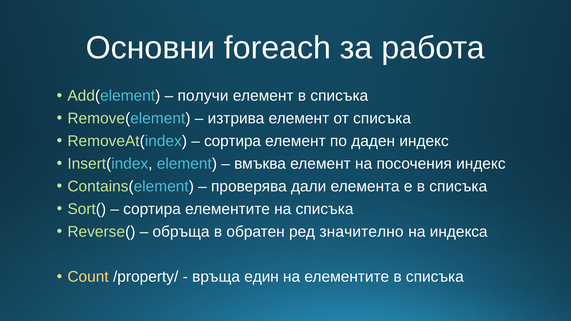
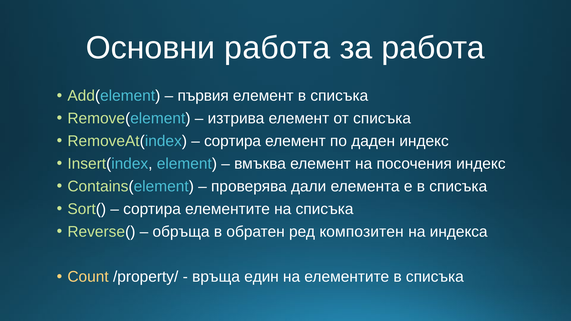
Основни foreach: foreach -> работа
получи: получи -> първия
значително: значително -> композитен
